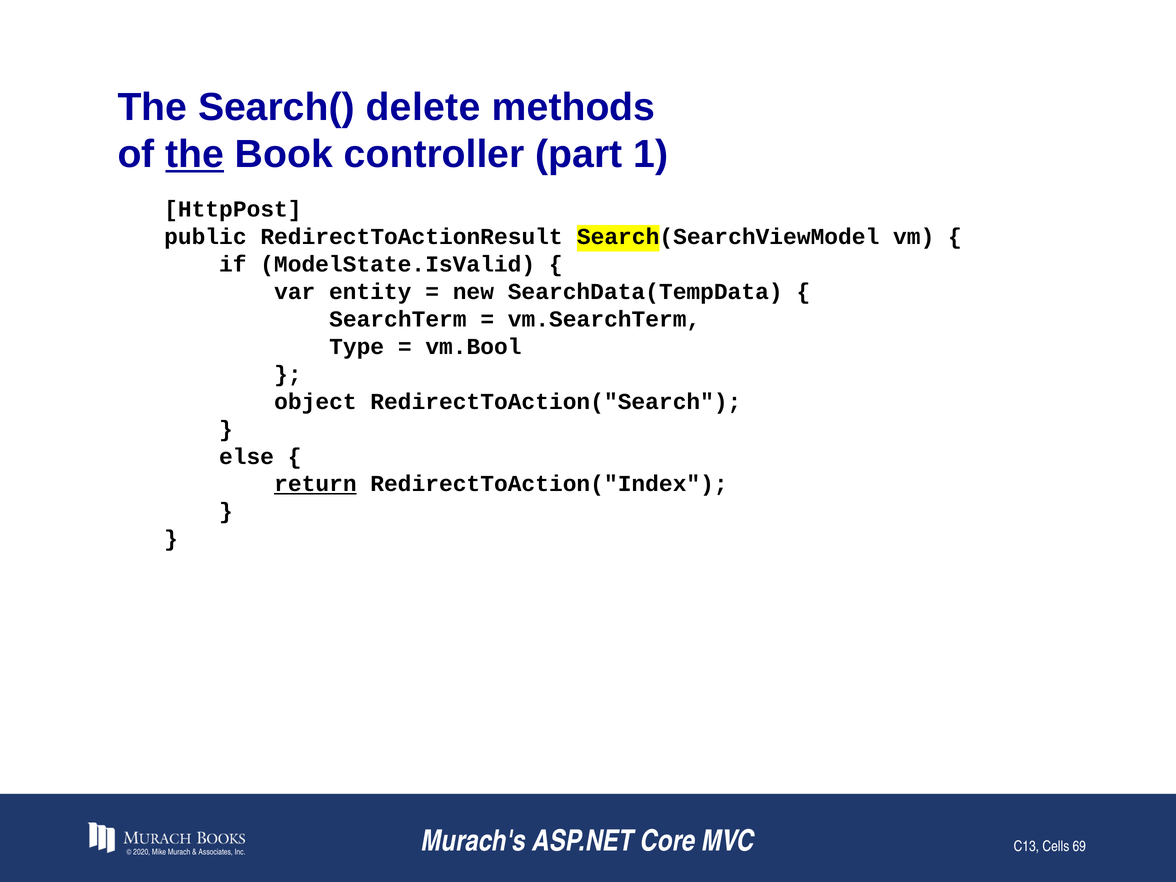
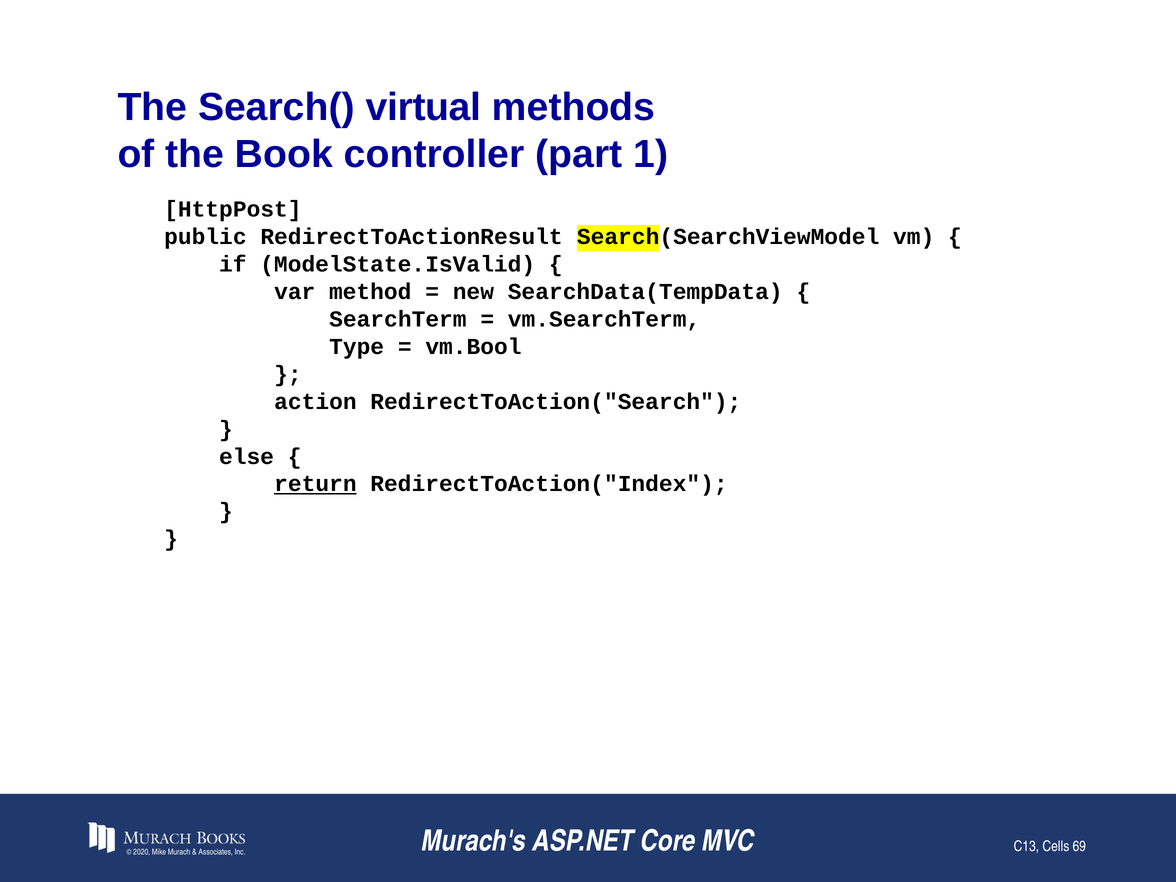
delete: delete -> virtual
the at (195, 154) underline: present -> none
entity: entity -> method
object: object -> action
